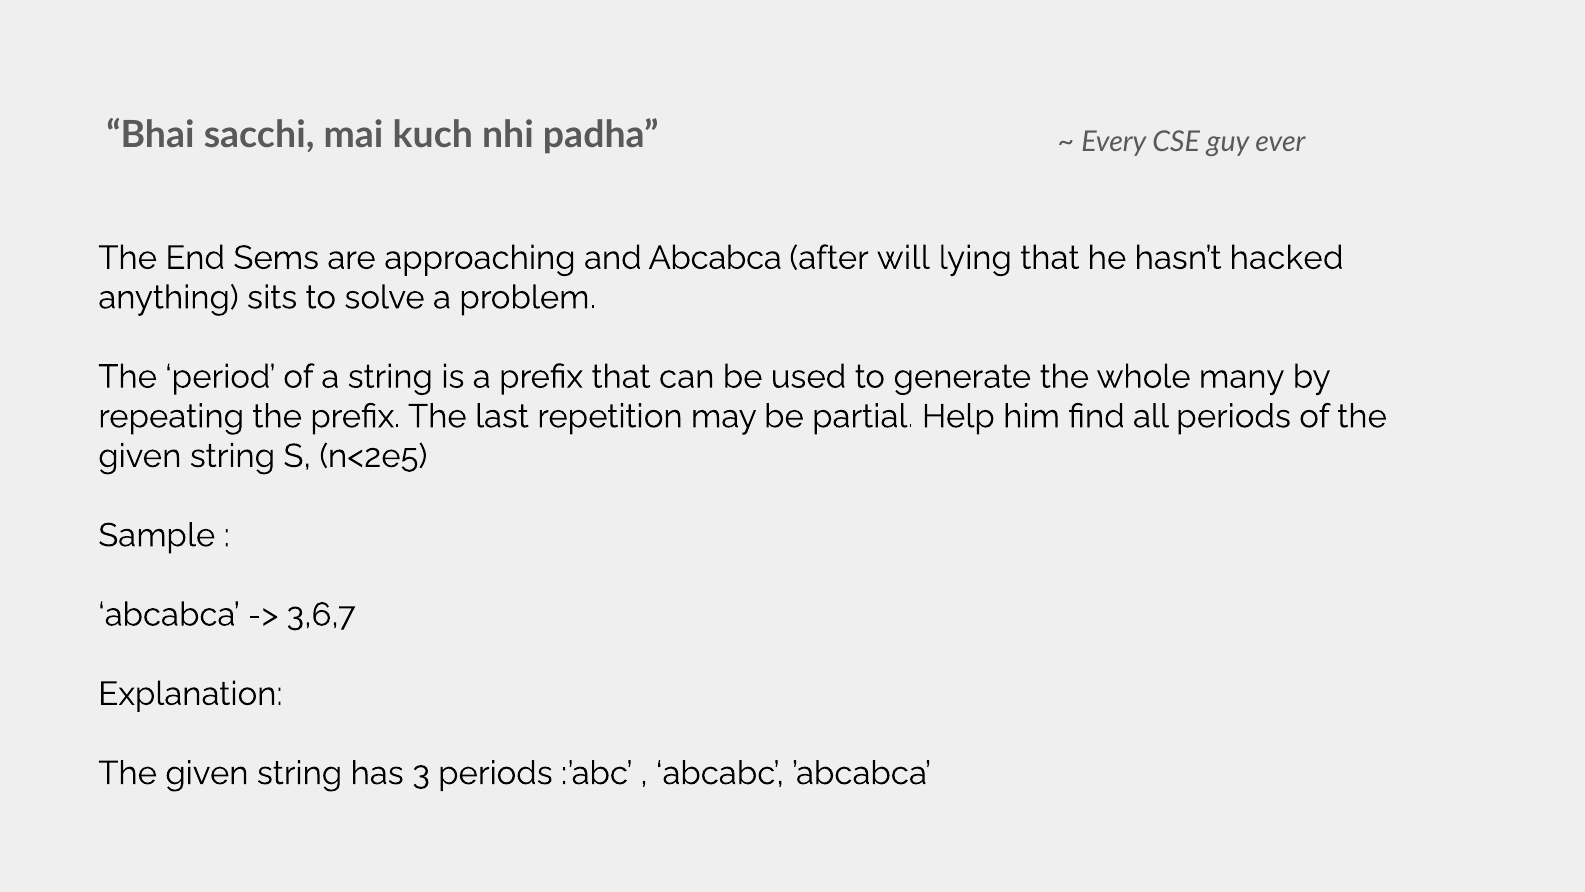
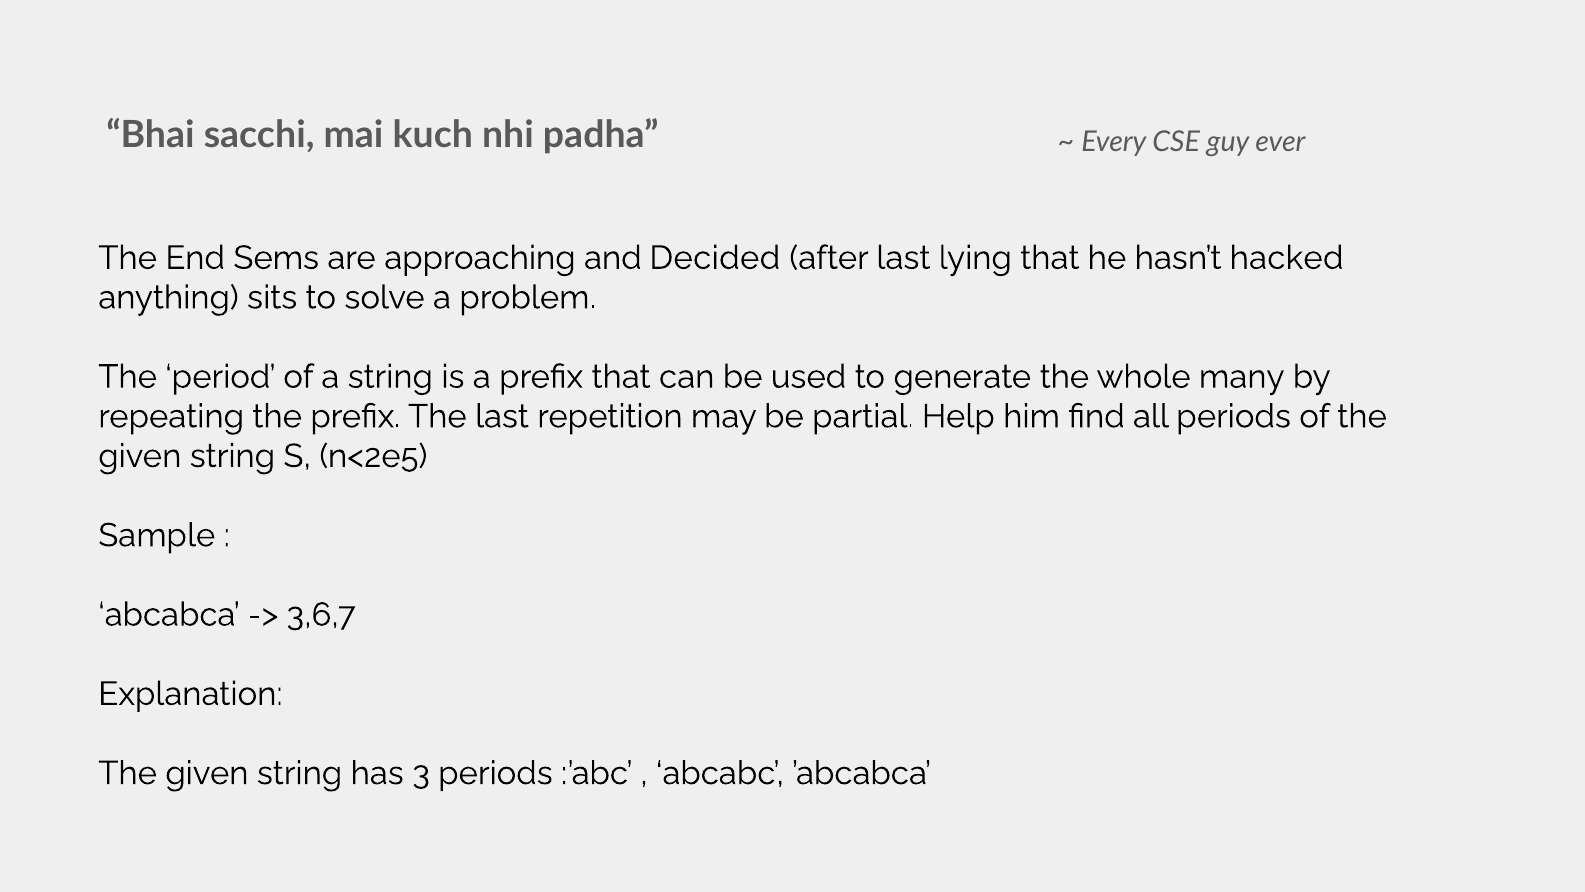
and Abcabca: Abcabca -> Decided
after will: will -> last
